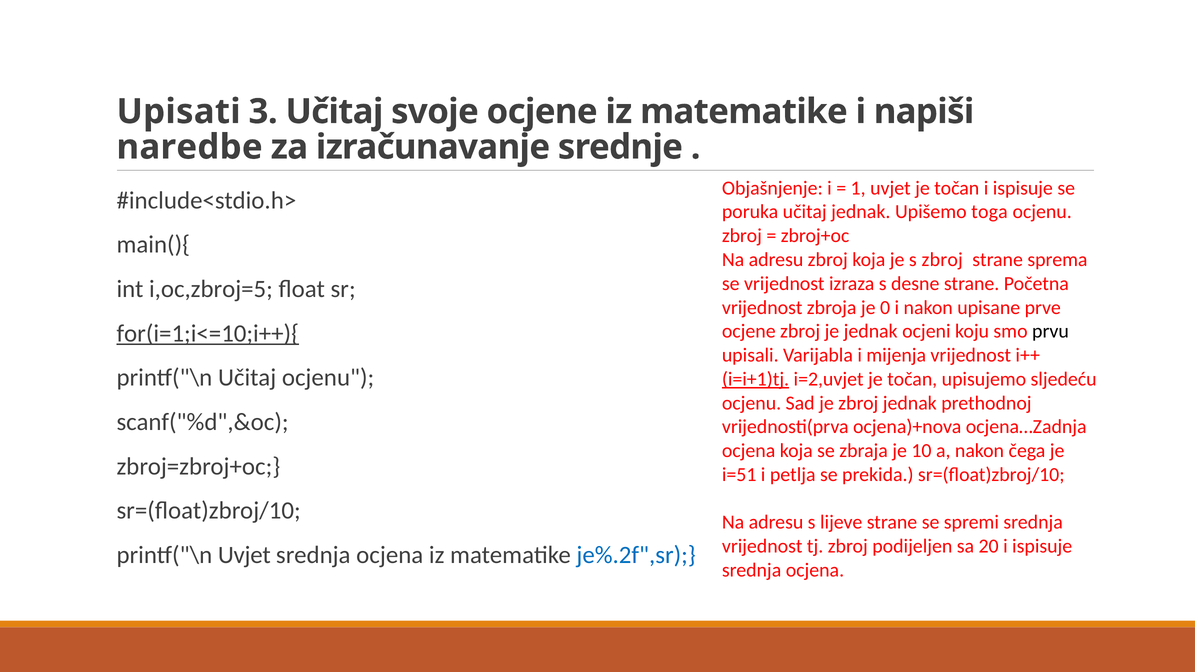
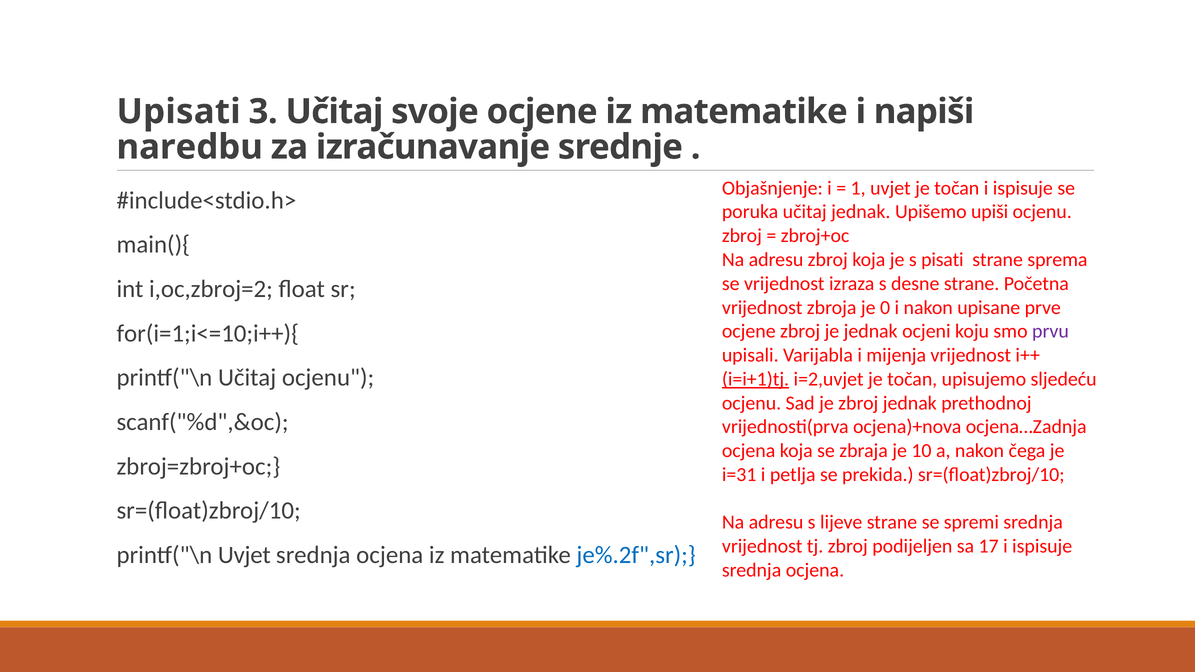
naredbe: naredbe -> naredbu
toga: toga -> upiši
s zbroj: zbroj -> pisati
i,oc,zbroj=5: i,oc,zbroj=5 -> i,oc,zbroj=2
for(i=1;i<=10;i++){ underline: present -> none
prvu colour: black -> purple
i=51: i=51 -> i=31
20: 20 -> 17
